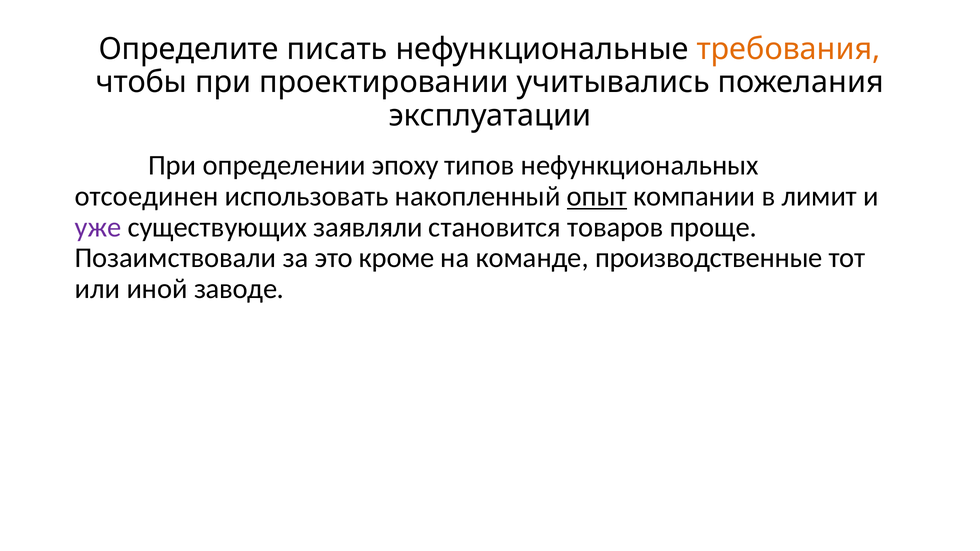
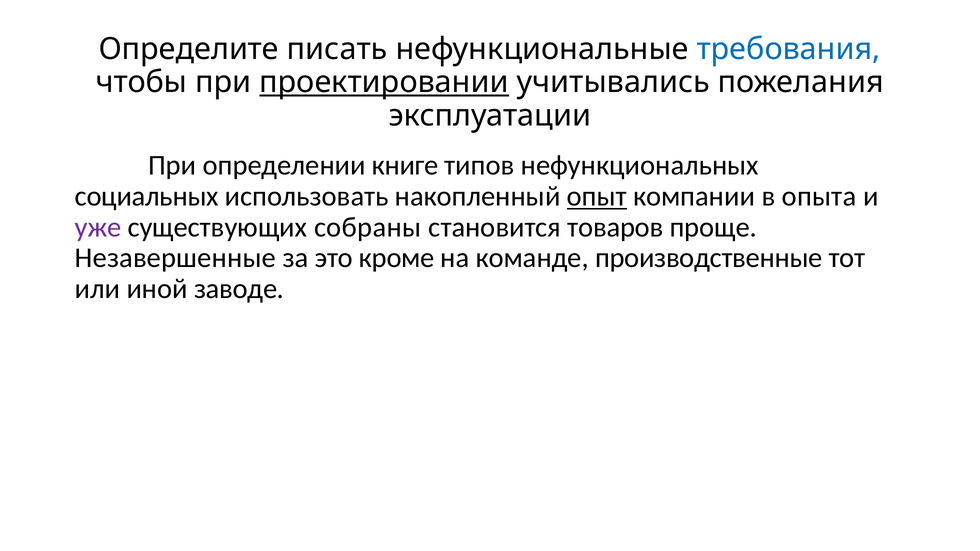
требования colour: orange -> blue
проектировании underline: none -> present
эпоху: эпоху -> книге
отсоединен: отсоединен -> социальных
лимит: лимит -> опыта
заявляли: заявляли -> собраны
Позаимствовали: Позаимствовали -> Незавершенные
